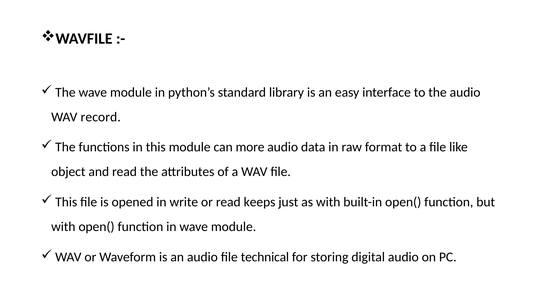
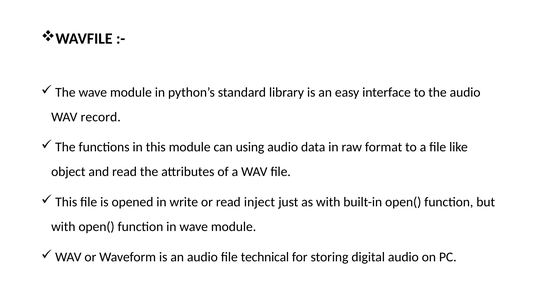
more: more -> using
keeps: keeps -> inject
